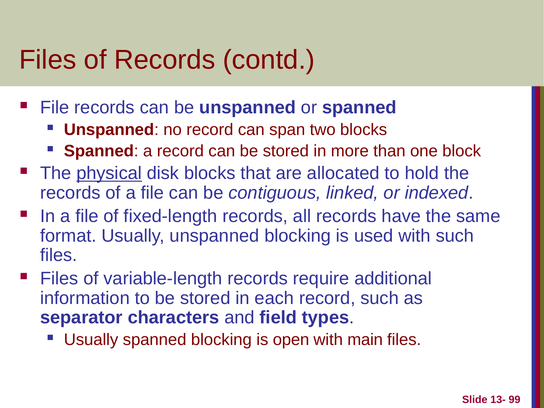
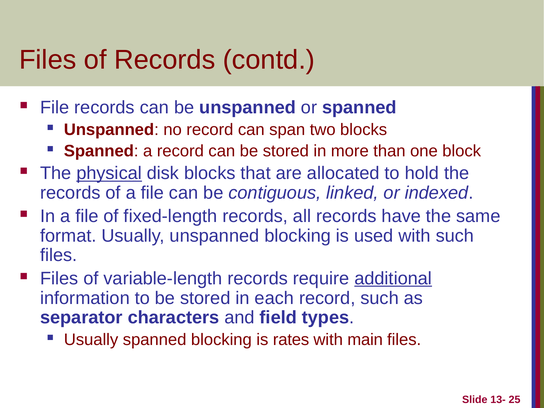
additional underline: none -> present
open: open -> rates
99: 99 -> 25
